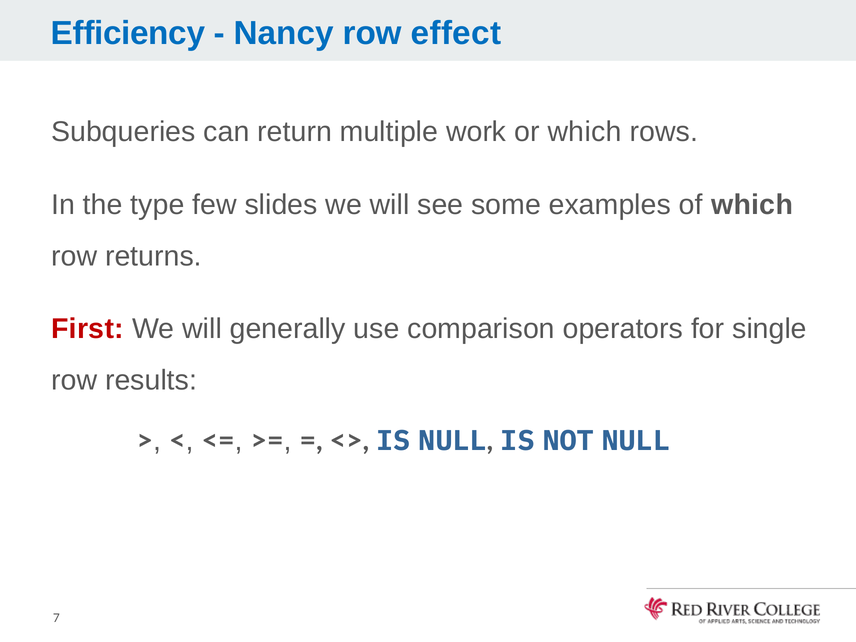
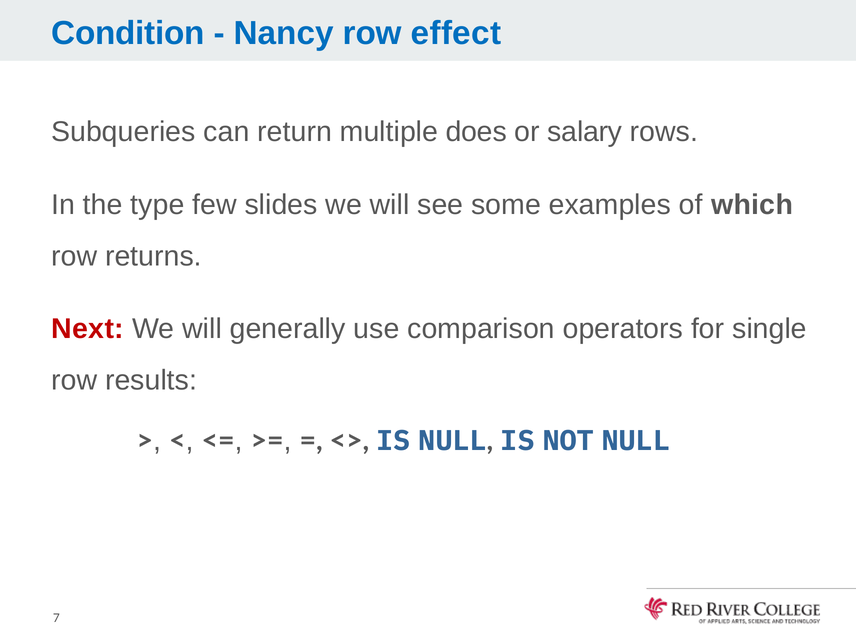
Efficiency: Efficiency -> Condition
work: work -> does
or which: which -> salary
First: First -> Next
